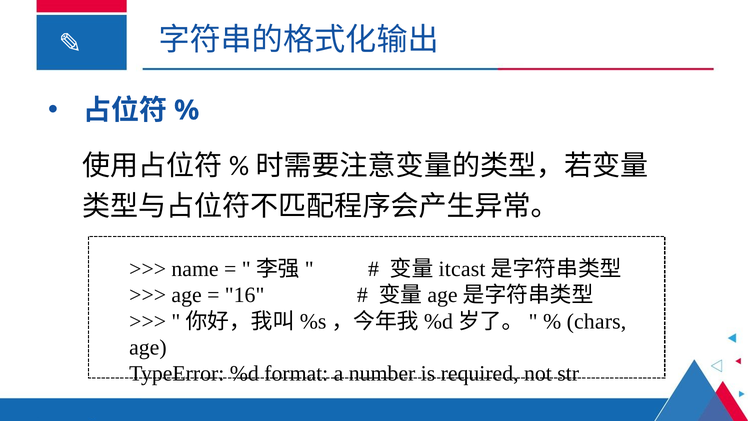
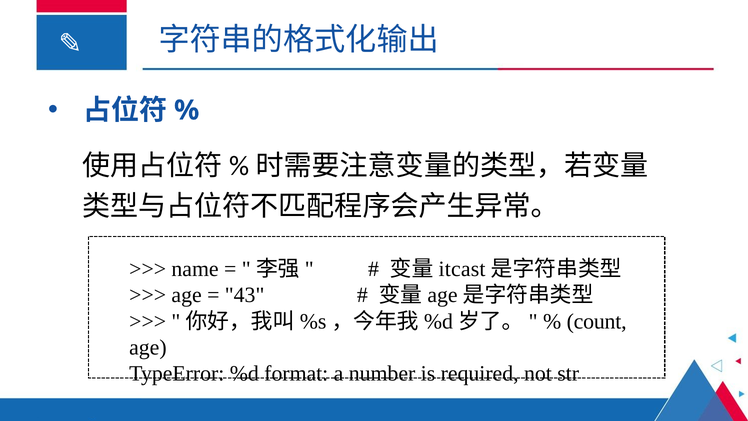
16: 16 -> 43
chars: chars -> count
